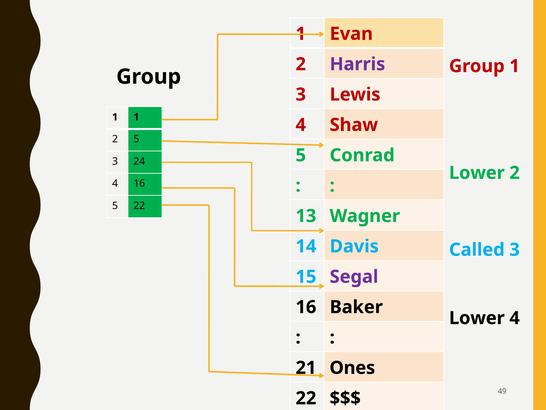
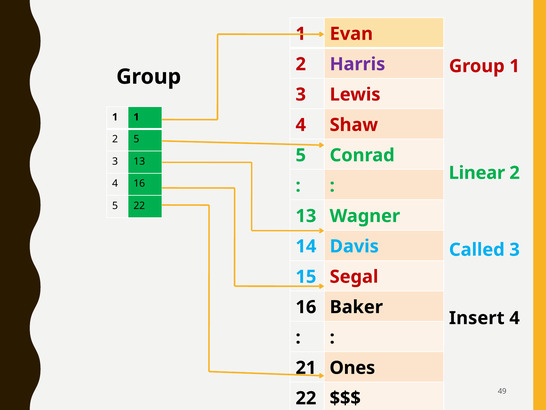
3 24: 24 -> 13
Lower at (477, 173): Lower -> Linear
Segal colour: purple -> red
Lower at (477, 318): Lower -> Insert
